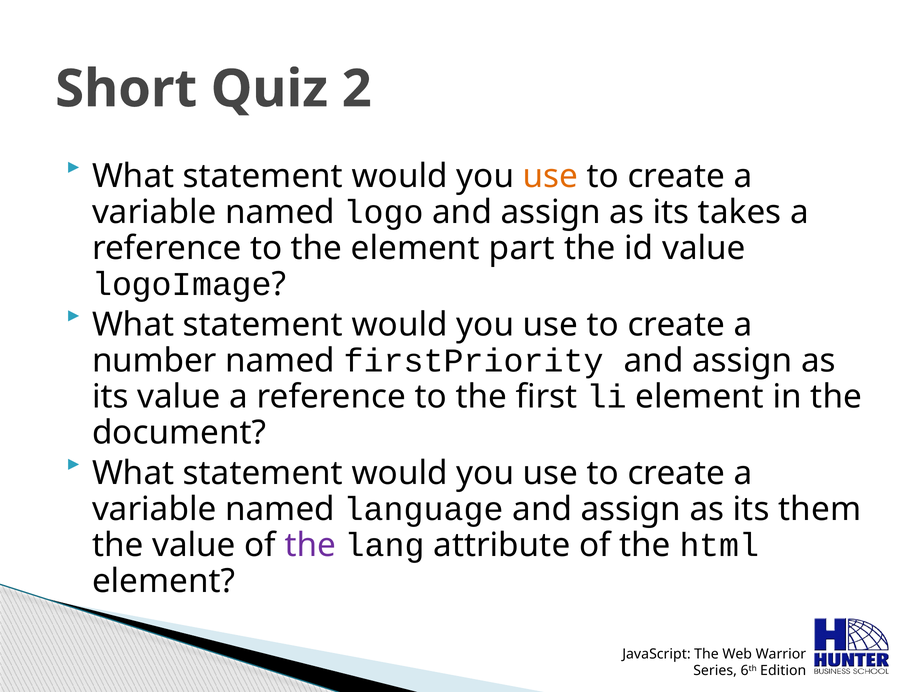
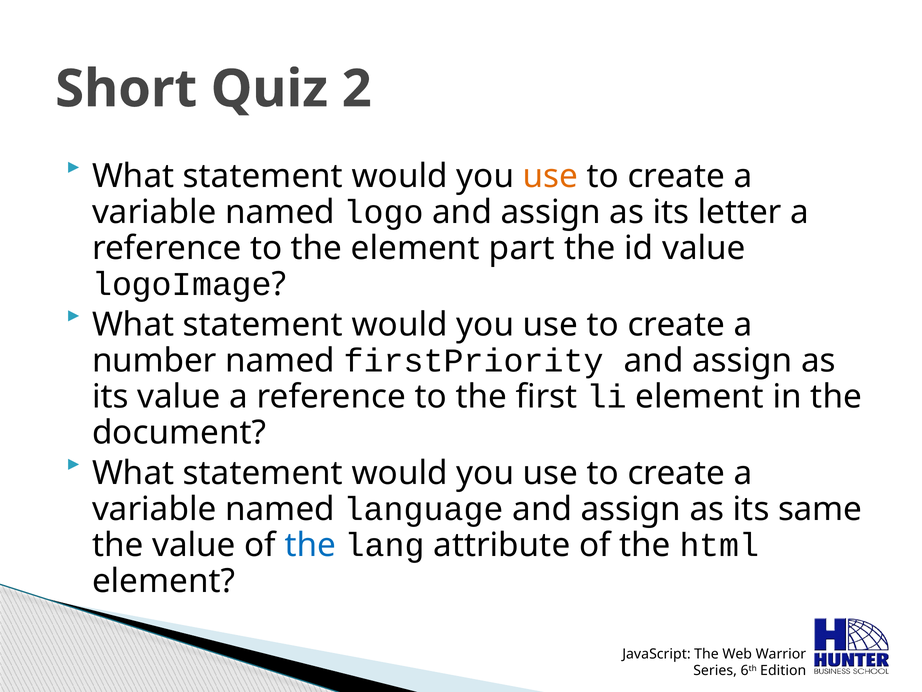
takes: takes -> letter
them: them -> same
the at (310, 545) colour: purple -> blue
